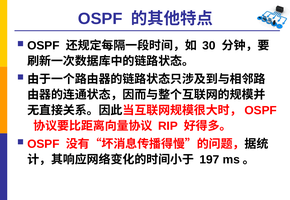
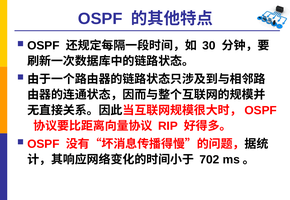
197: 197 -> 702
